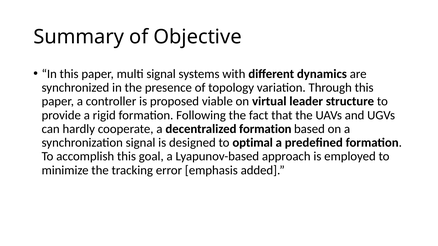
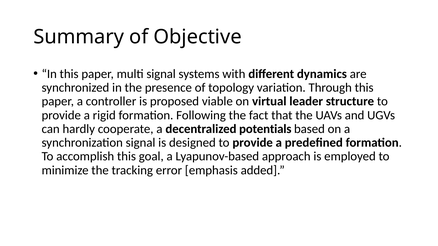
decentralized formation: formation -> potentials
designed to optimal: optimal -> provide
